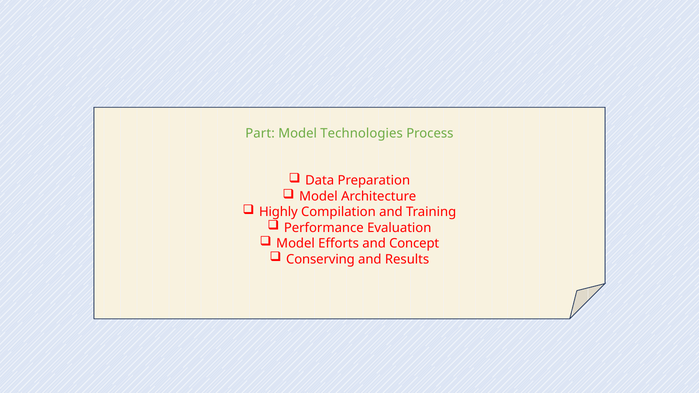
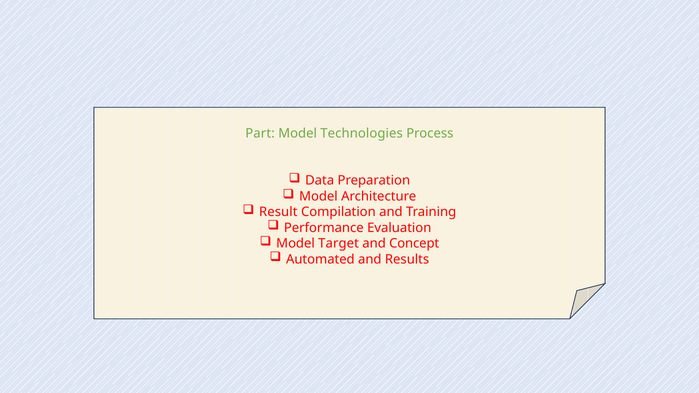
Highly: Highly -> Result
Efforts: Efforts -> Target
Conserving: Conserving -> Automated
